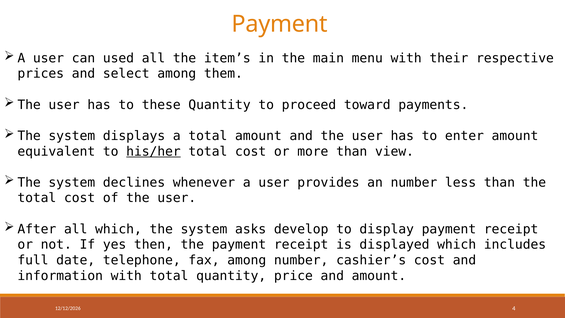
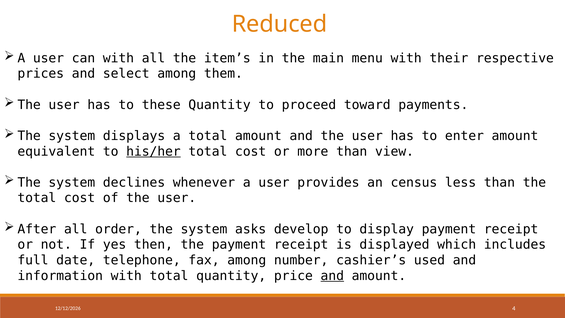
Payment at (280, 24): Payment -> Reduced
can used: used -> with
an number: number -> census
all which: which -> order
cashier’s cost: cost -> used
and at (332, 276) underline: none -> present
